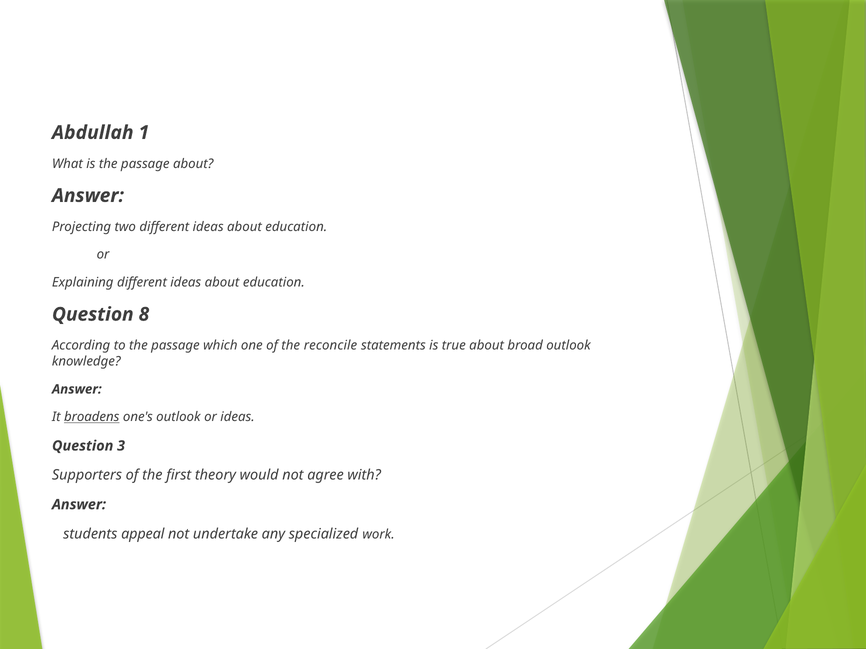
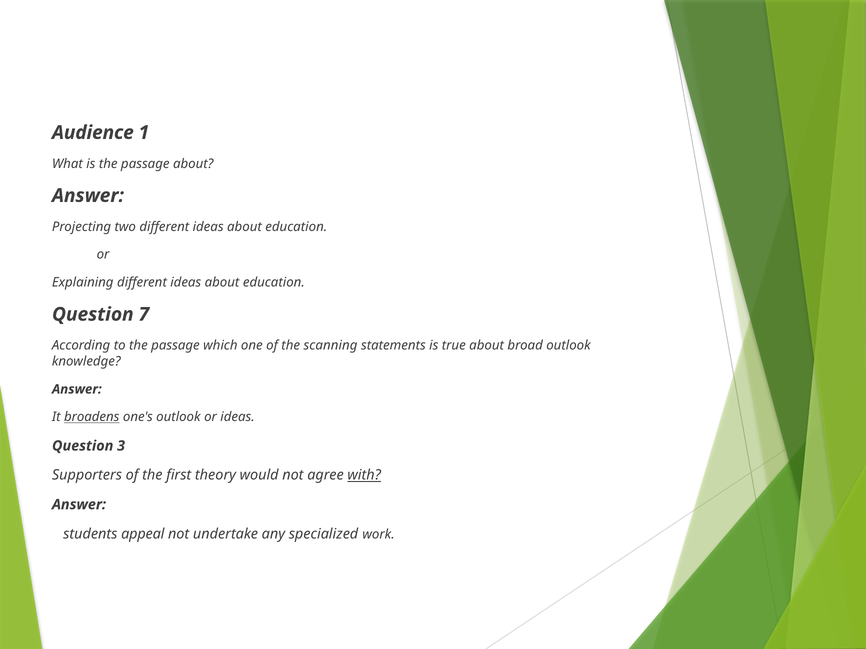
Abdullah: Abdullah -> Audience
8: 8 -> 7
reconcile: reconcile -> scanning
with underline: none -> present
